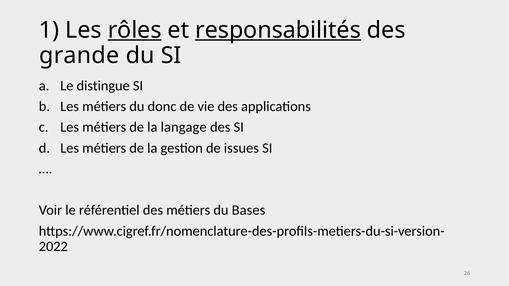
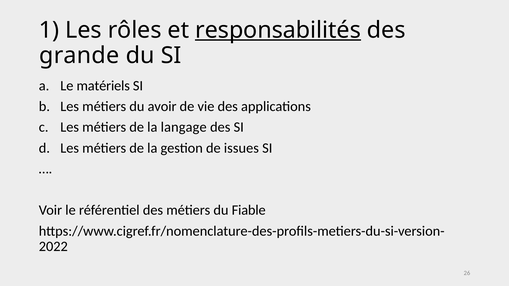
rôles underline: present -> none
distingue: distingue -> matériels
donc: donc -> avoir
Bases: Bases -> Fiable
